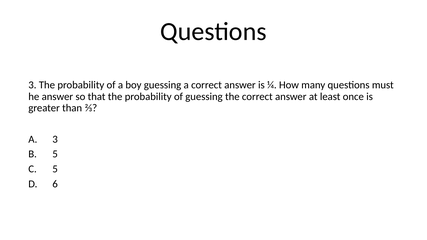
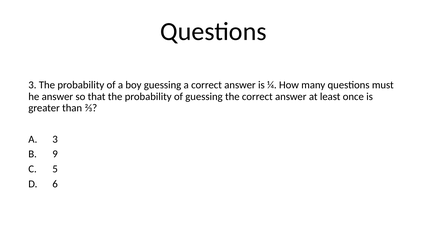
5 at (55, 154): 5 -> 9
